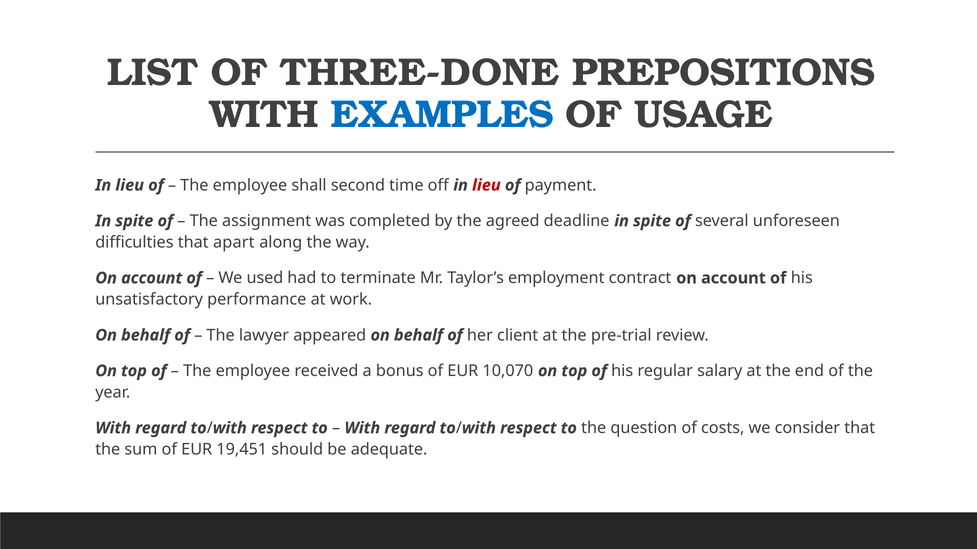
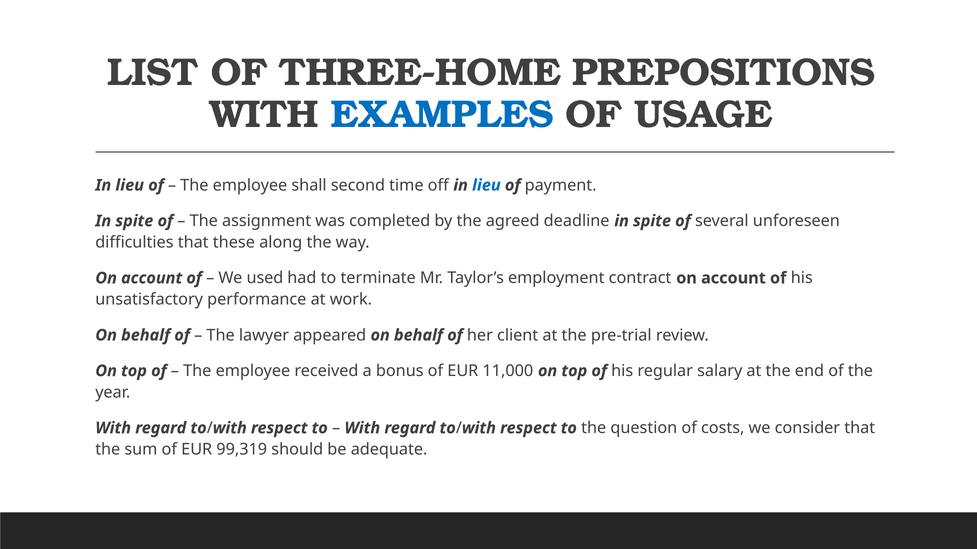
THREE-DONE: THREE-DONE -> THREE-HOME
lieu at (486, 185) colour: red -> blue
apart: apart -> these
10,070: 10,070 -> 11,000
19,451: 19,451 -> 99,319
